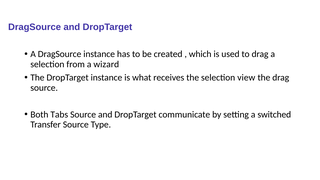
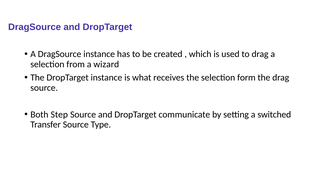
view: view -> form
Tabs: Tabs -> Step
